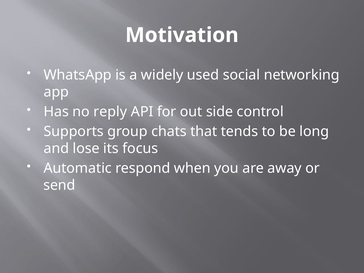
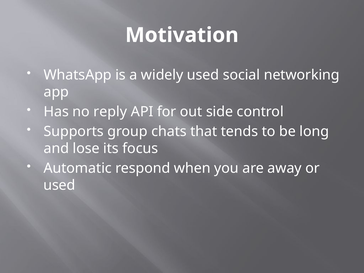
send at (59, 185): send -> used
